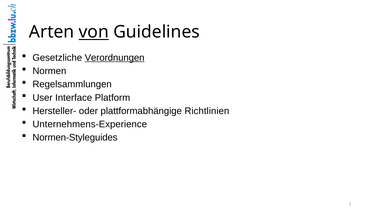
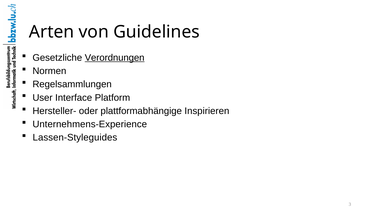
von underline: present -> none
Richtlinien: Richtlinien -> Inspirieren
Normen-Styleguides: Normen-Styleguides -> Lassen-Styleguides
